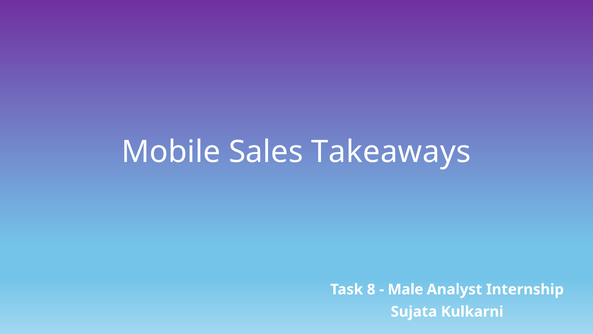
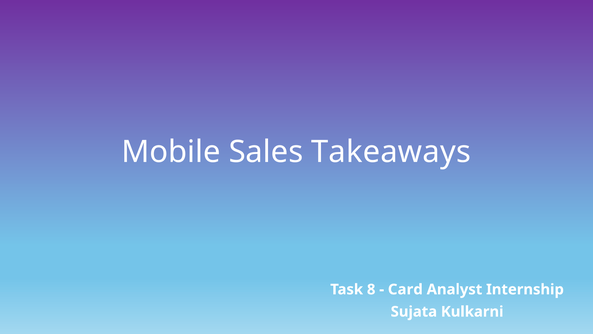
Male: Male -> Card
